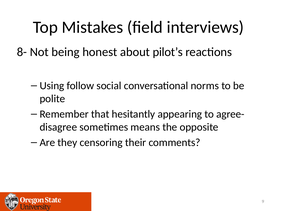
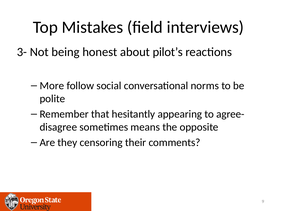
8-: 8- -> 3-
Using: Using -> More
